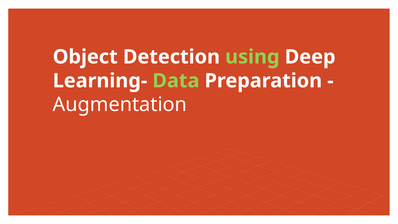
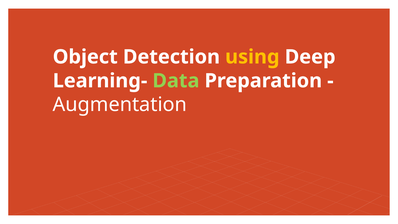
using colour: light green -> yellow
